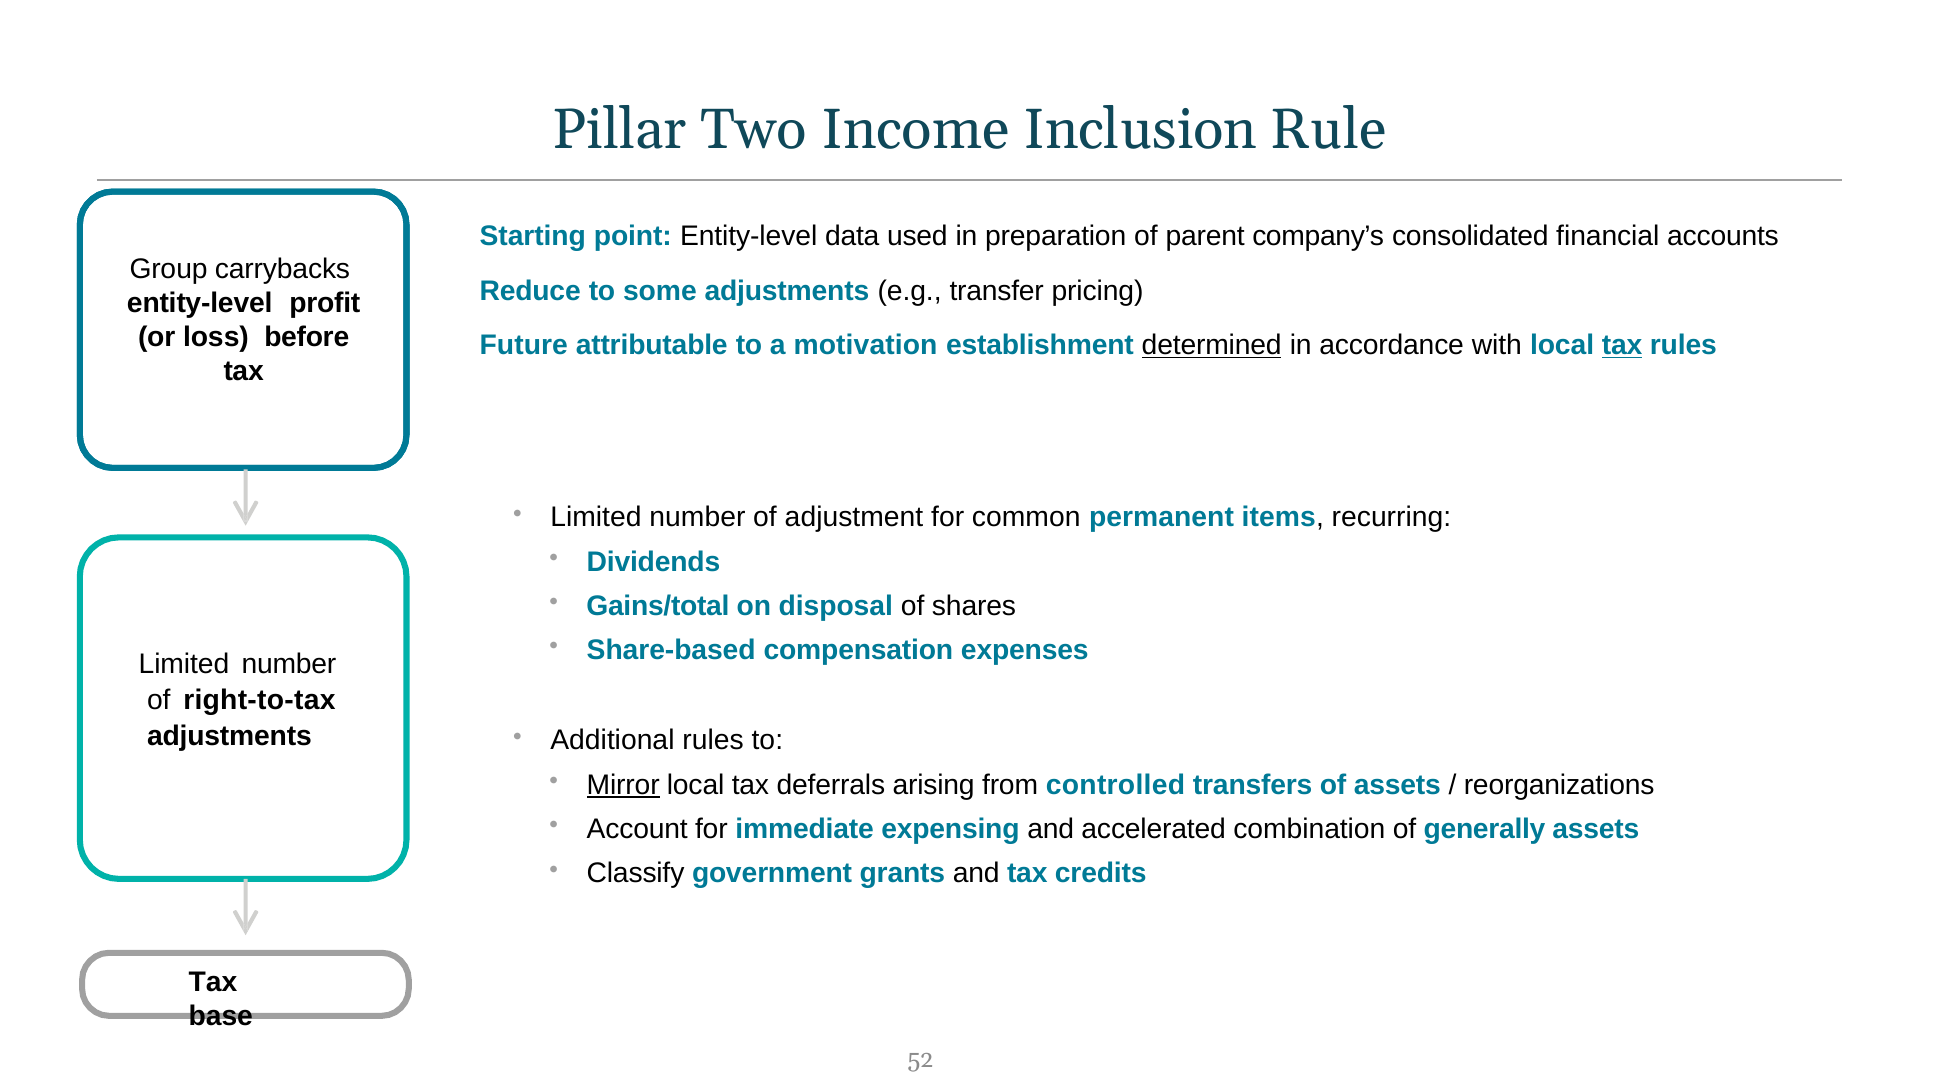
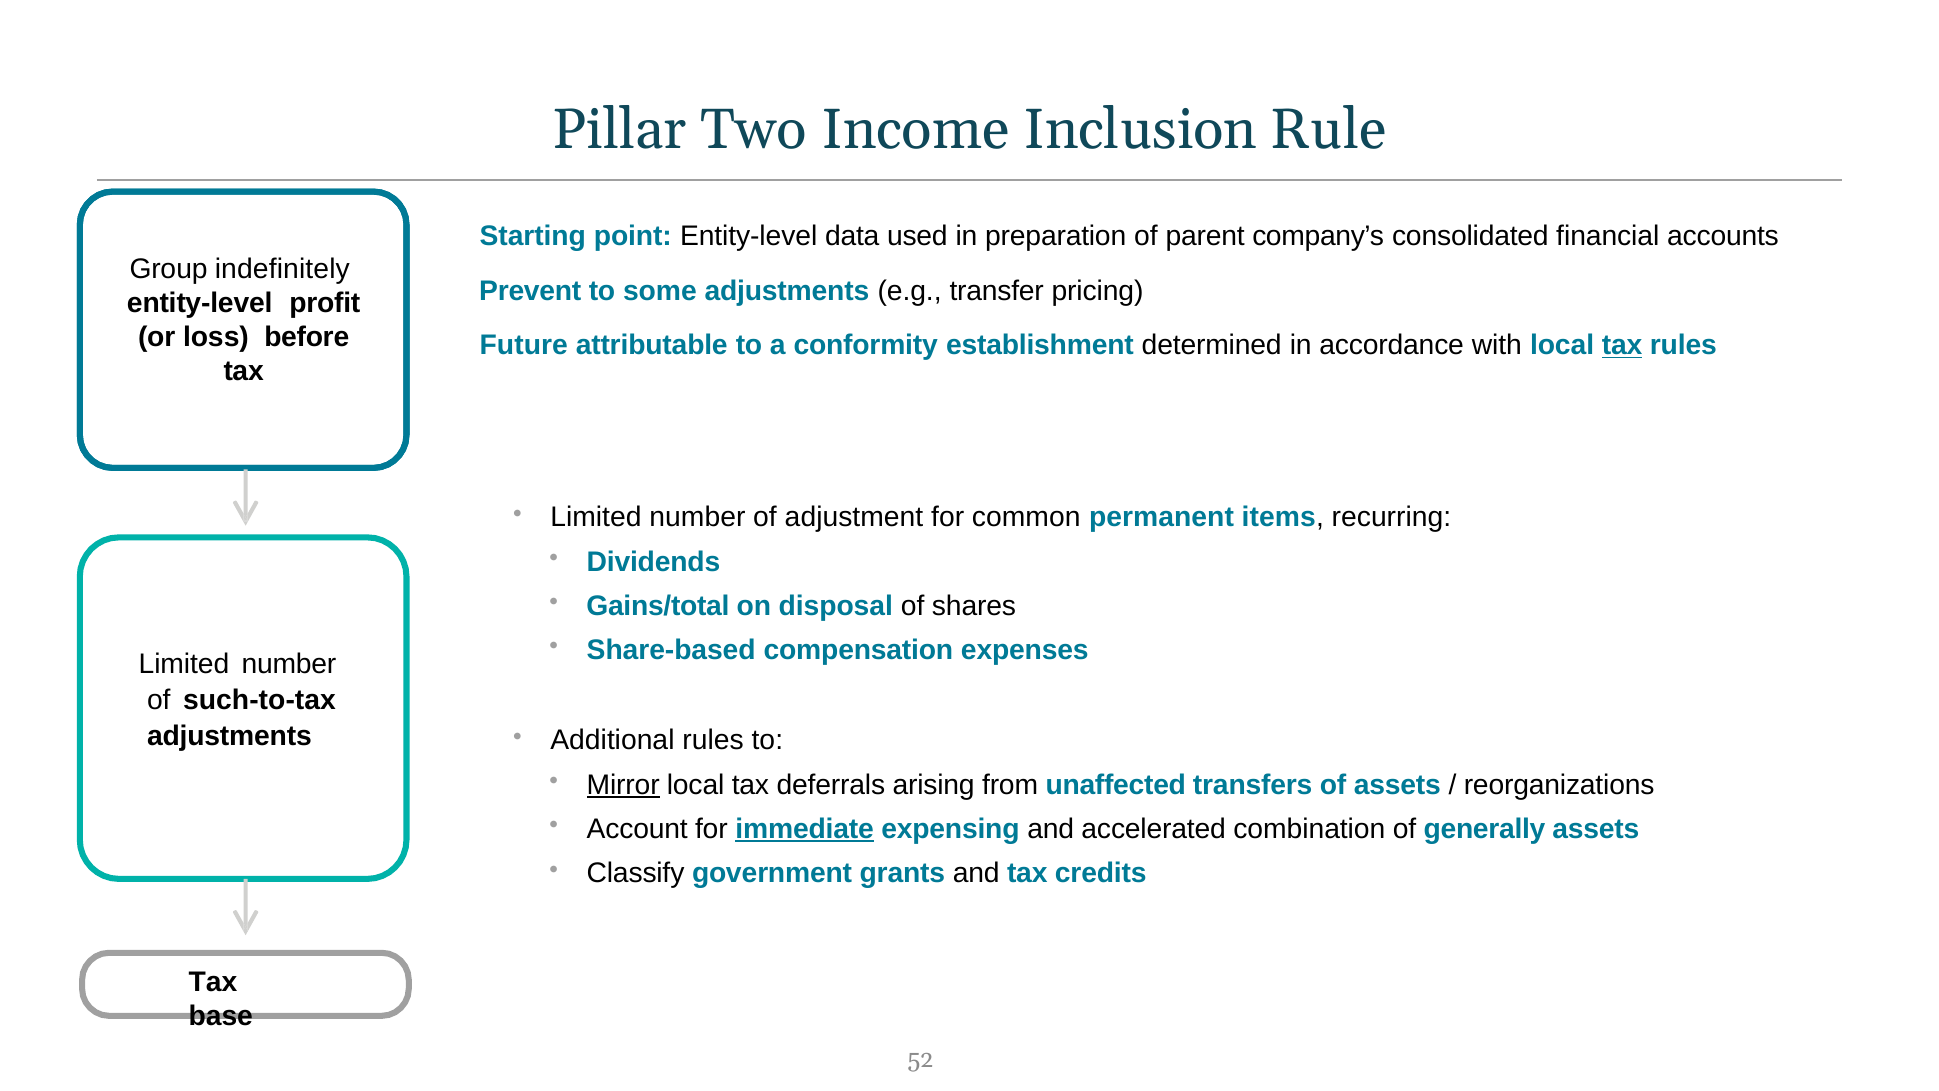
carrybacks: carrybacks -> indefinitely
Reduce: Reduce -> Prevent
motivation: motivation -> conformity
determined underline: present -> none
right-to-tax: right-to-tax -> such-to-tax
controlled: controlled -> unaffected
immediate underline: none -> present
